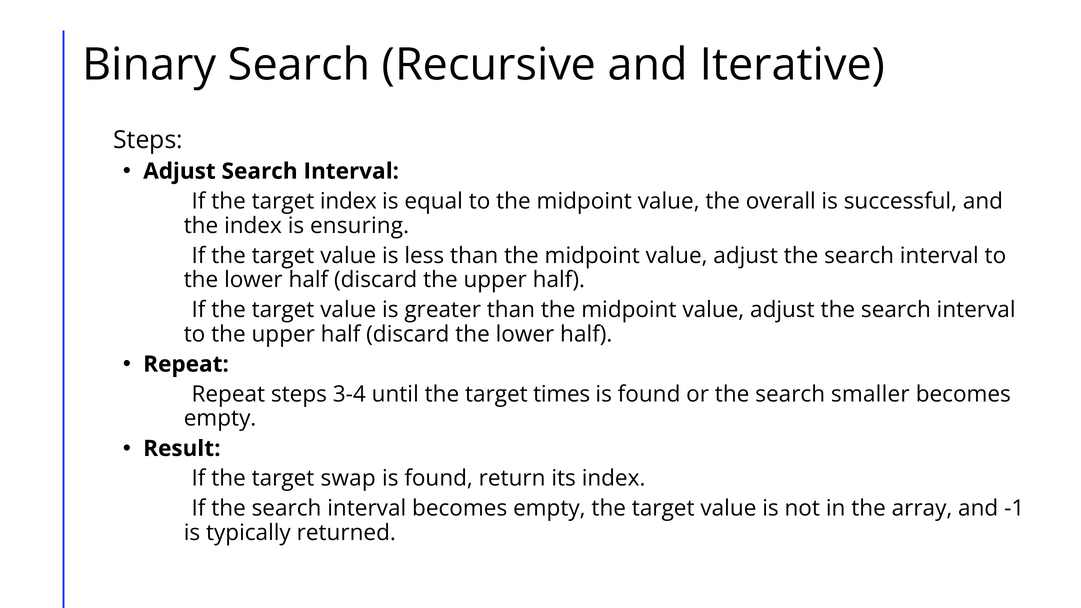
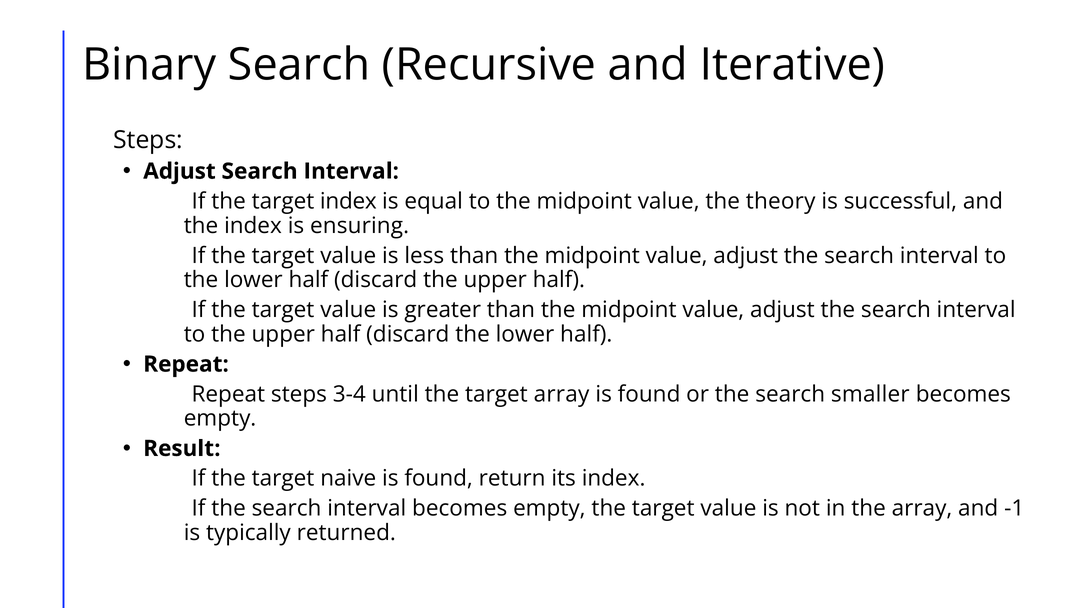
overall: overall -> theory
target times: times -> array
swap: swap -> naive
